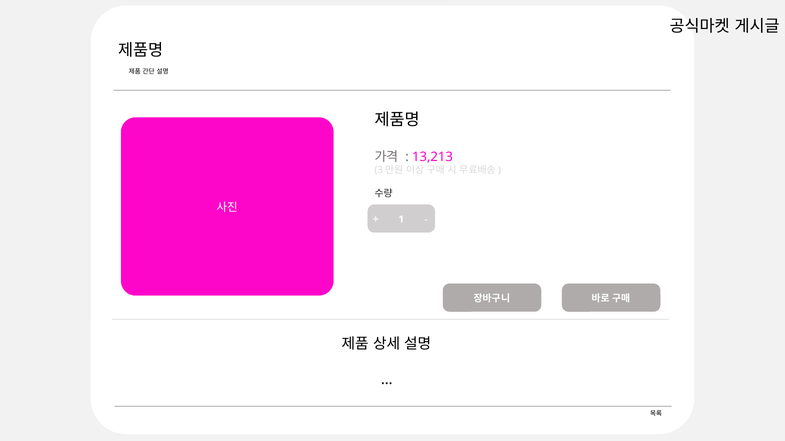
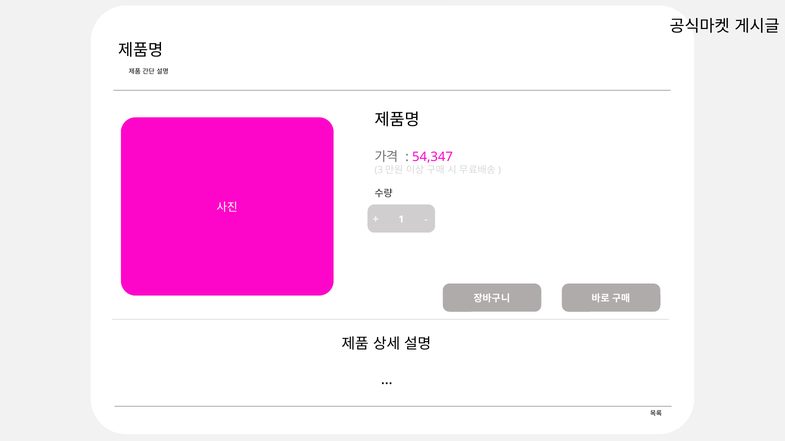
13,213: 13,213 -> 54,347
